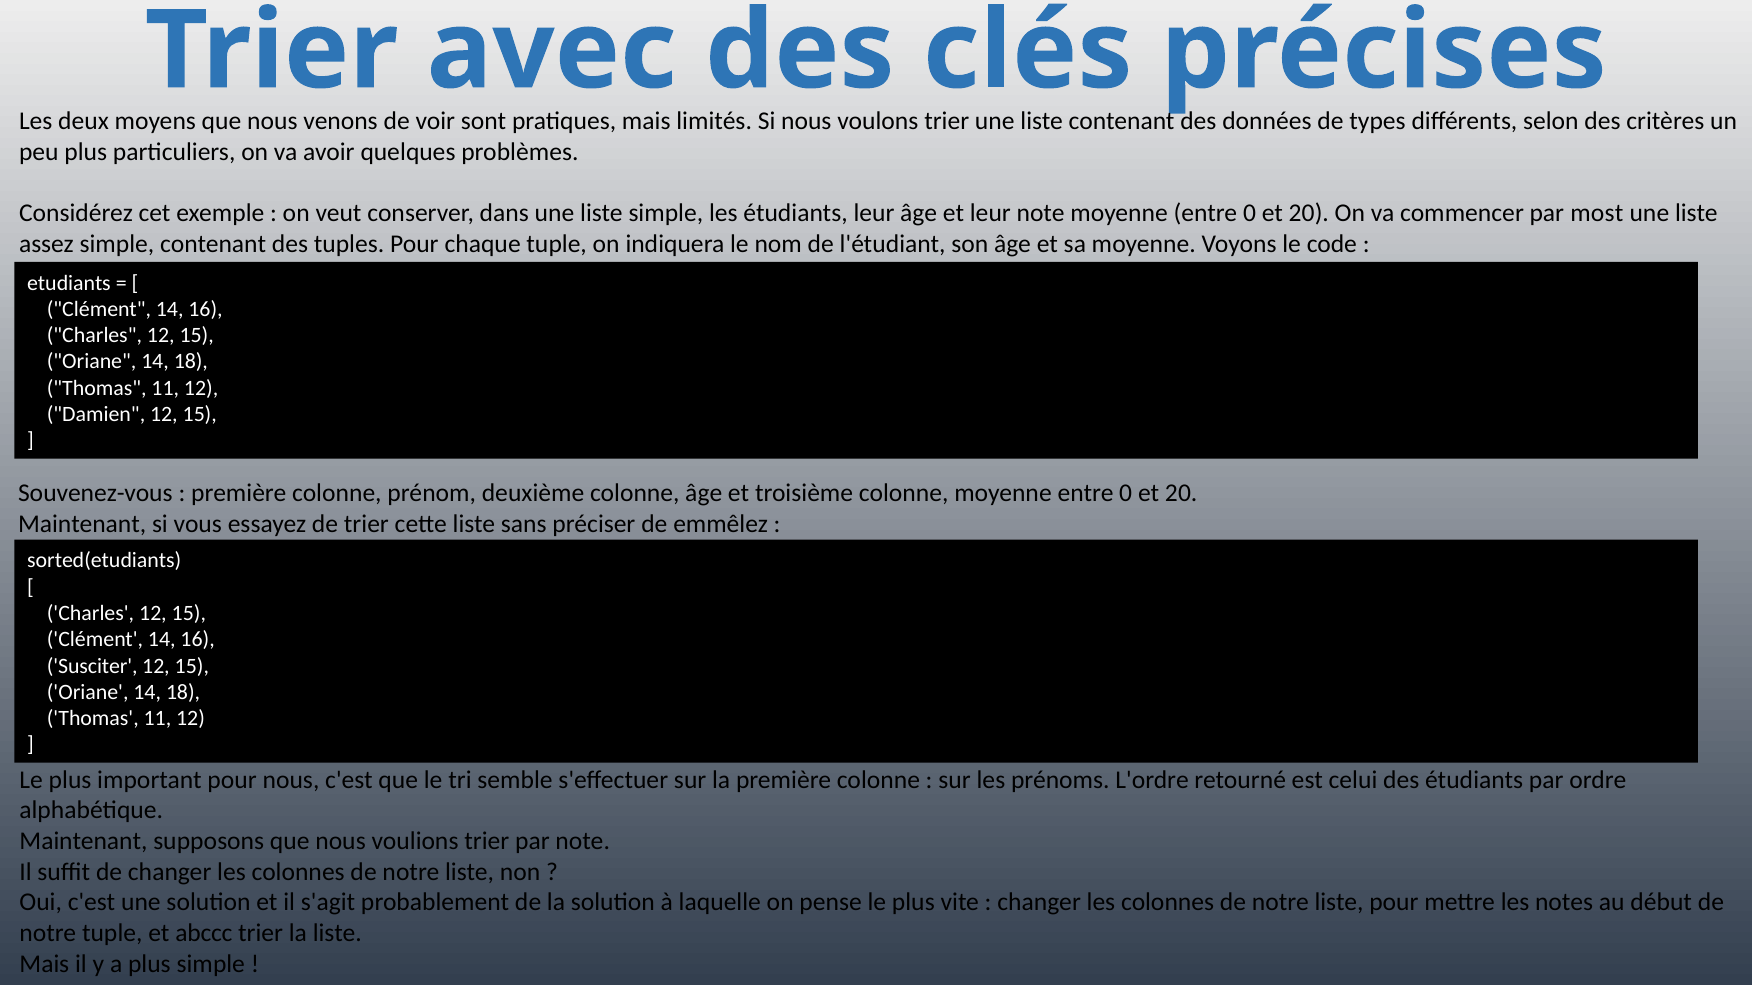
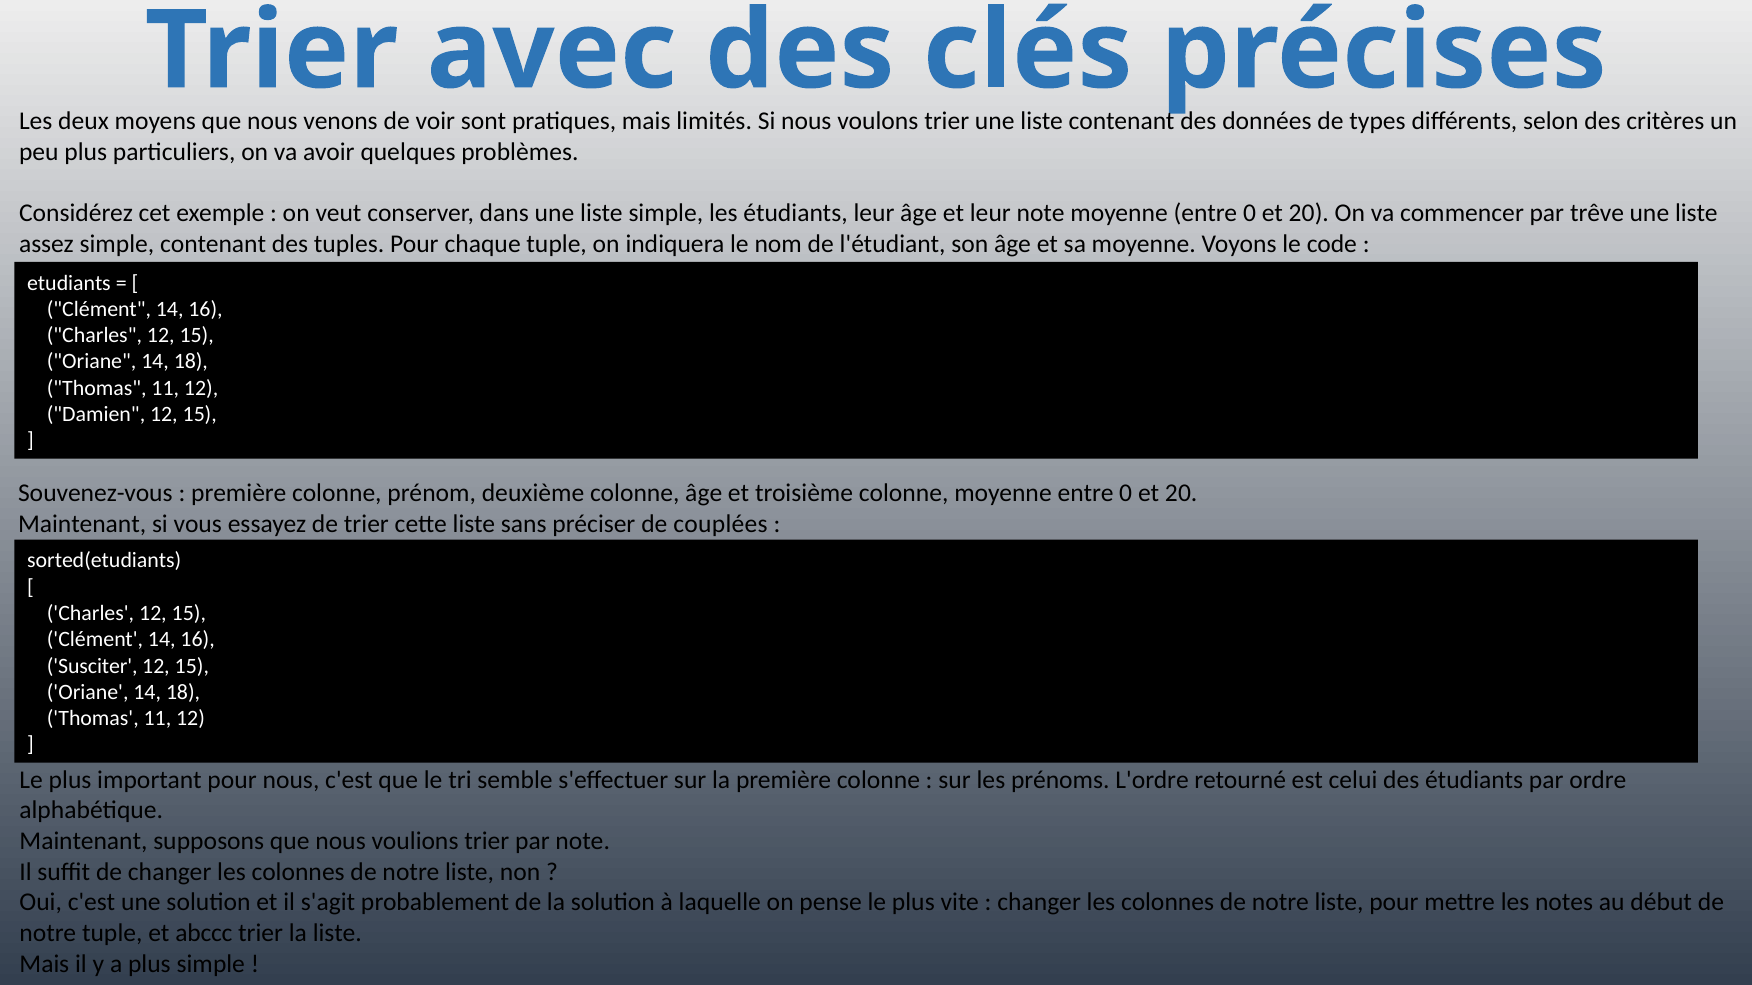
most: most -> trêve
emmêlez: emmêlez -> couplées
